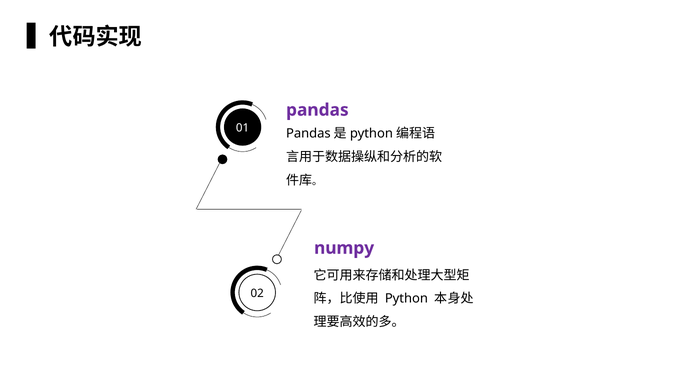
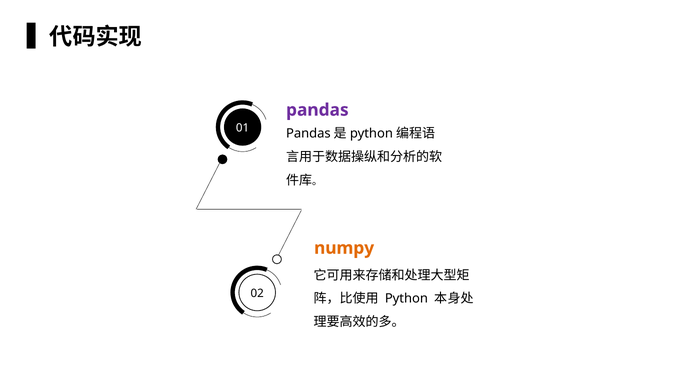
numpy colour: purple -> orange
